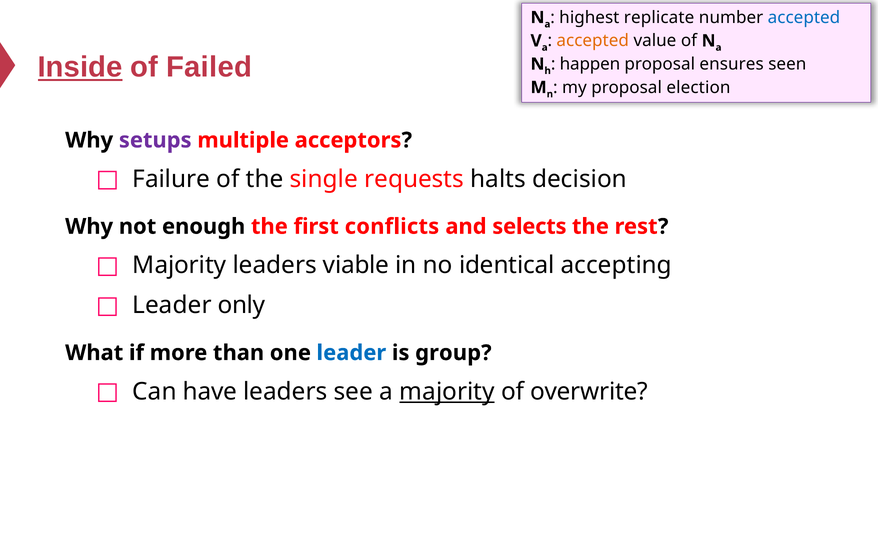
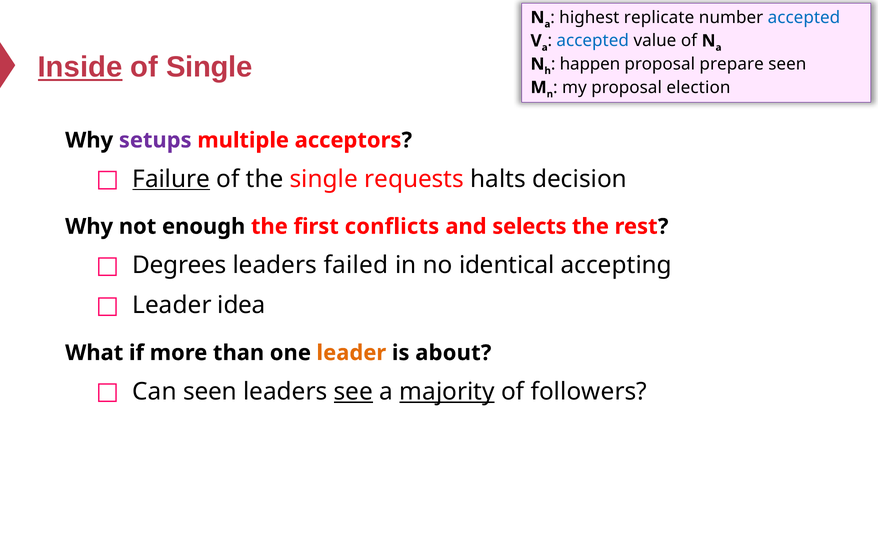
accepted at (593, 41) colour: orange -> blue
of Failed: Failed -> Single
ensures: ensures -> prepare
Failure underline: none -> present
Majority at (179, 265): Majority -> Degrees
viable: viable -> failed
only: only -> idea
leader at (351, 353) colour: blue -> orange
group: group -> about
Can have: have -> seen
see underline: none -> present
overwrite: overwrite -> followers
